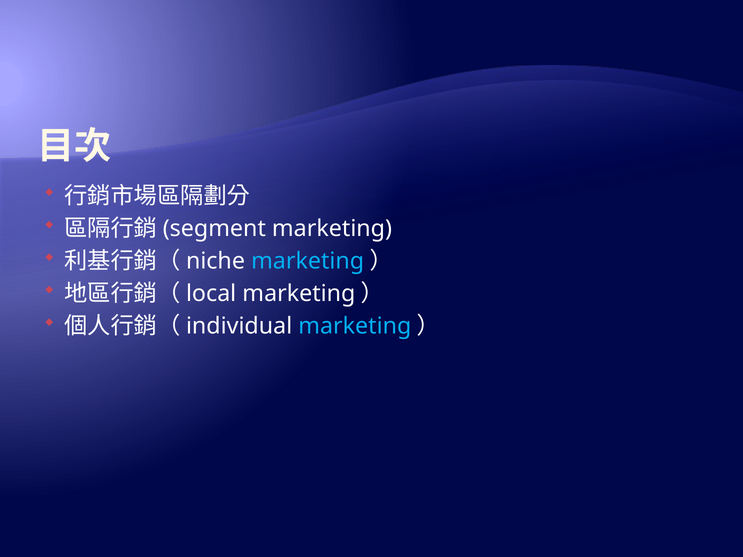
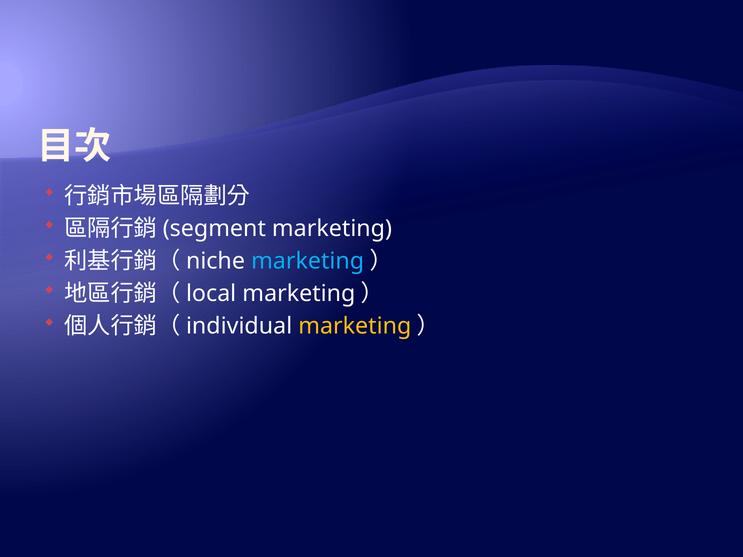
marketing at (355, 326) colour: light blue -> yellow
